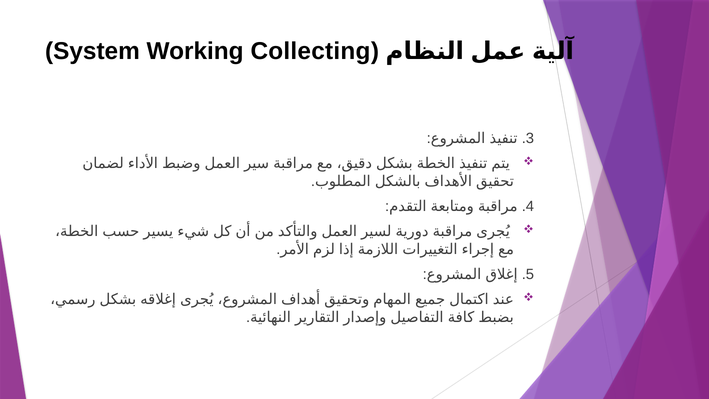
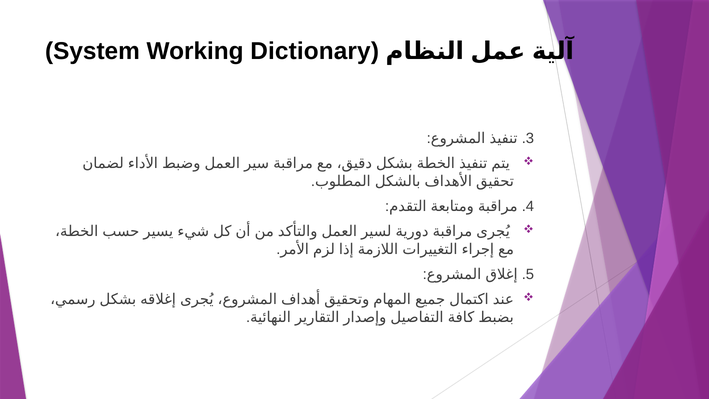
Collecting: Collecting -> Dictionary
